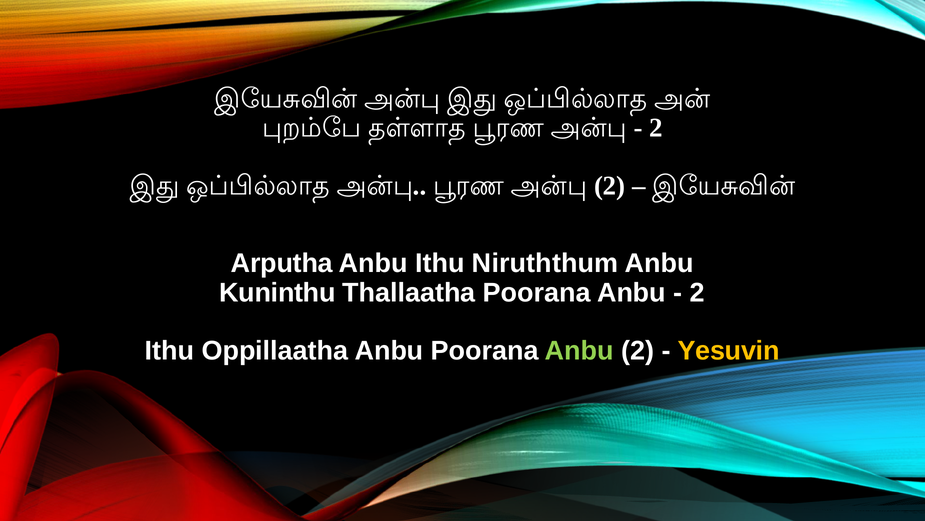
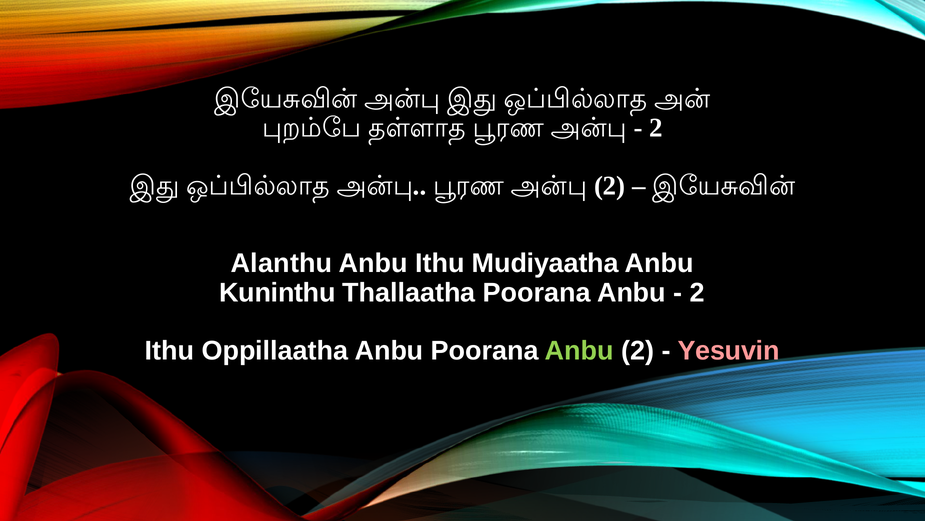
Arputha: Arputha -> Alanthu
Niruththum: Niruththum -> Mudiyaatha
Yesuvin colour: yellow -> pink
